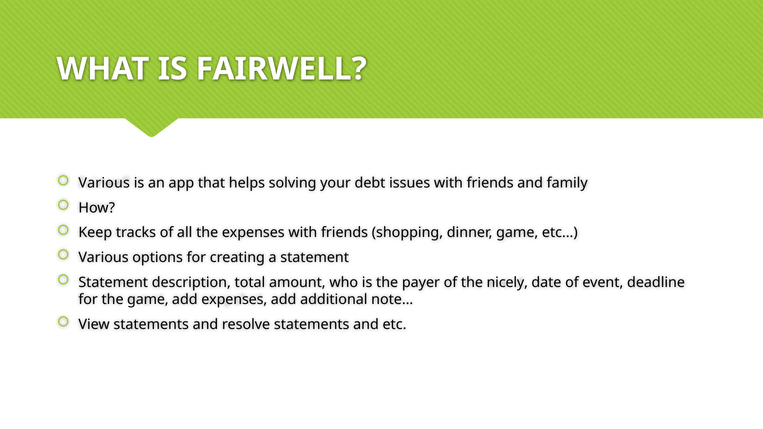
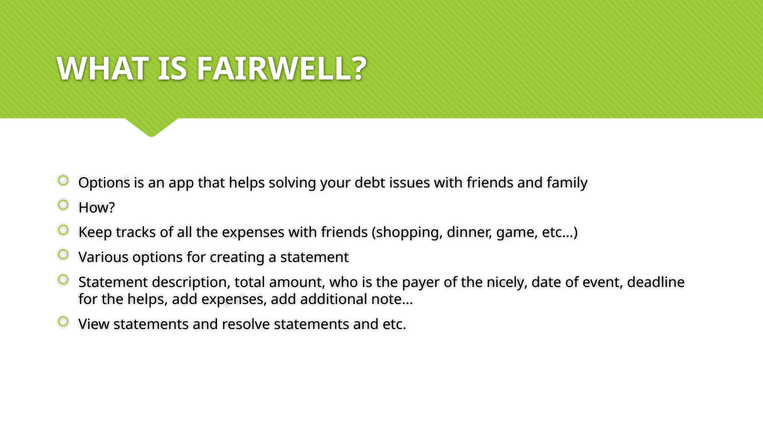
Various at (104, 183): Various -> Options
the game: game -> helps
